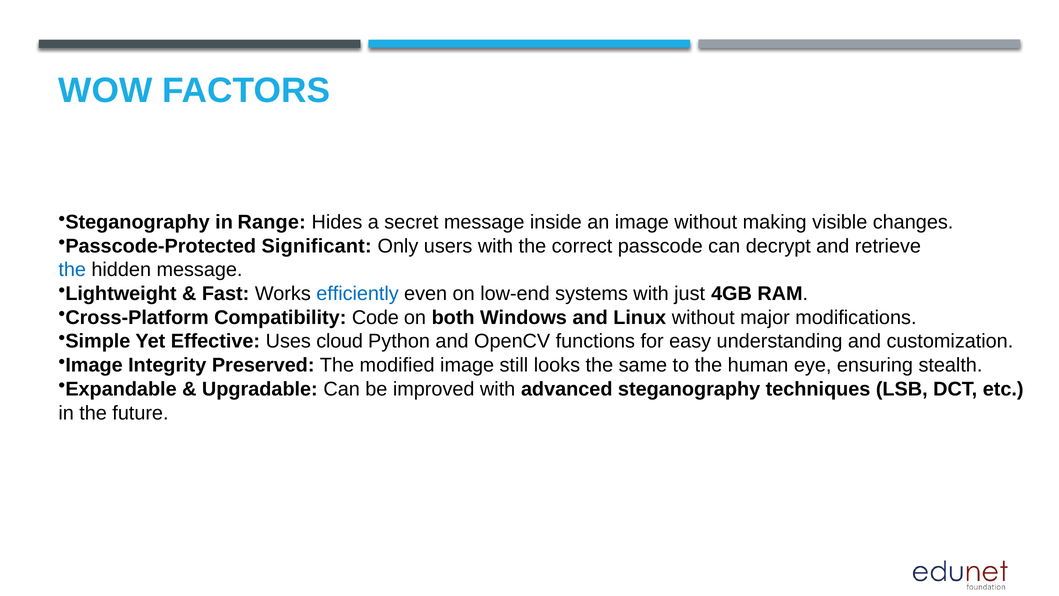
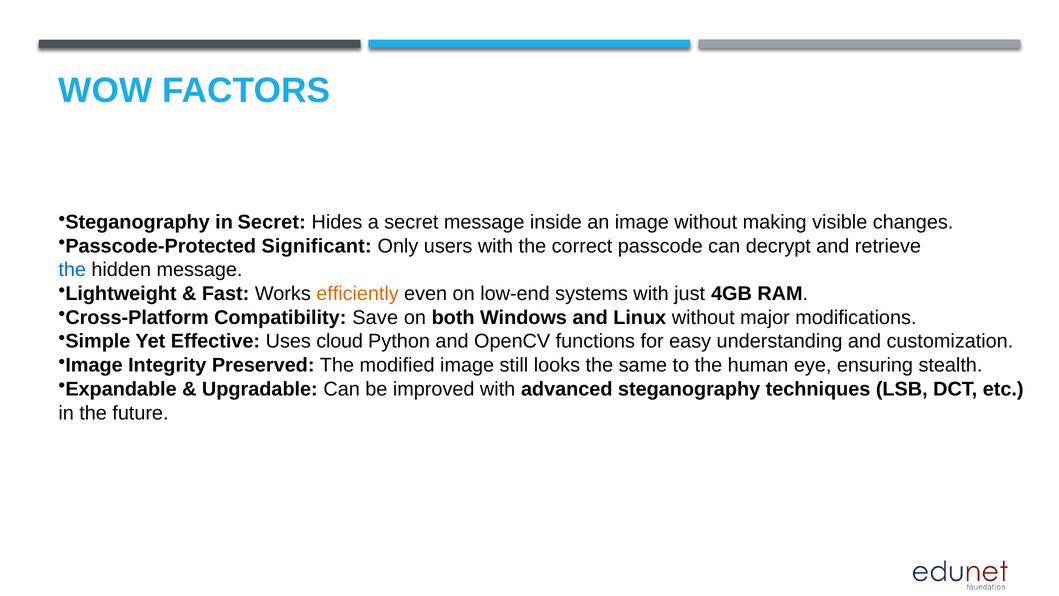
in Range: Range -> Secret
efficiently colour: blue -> orange
Code: Code -> Save
